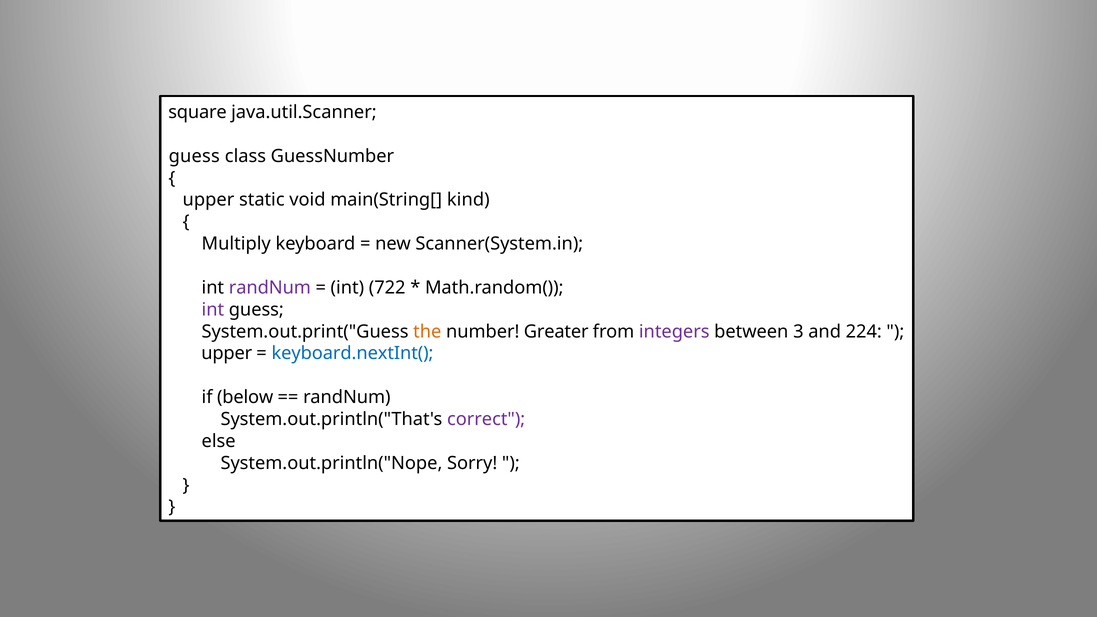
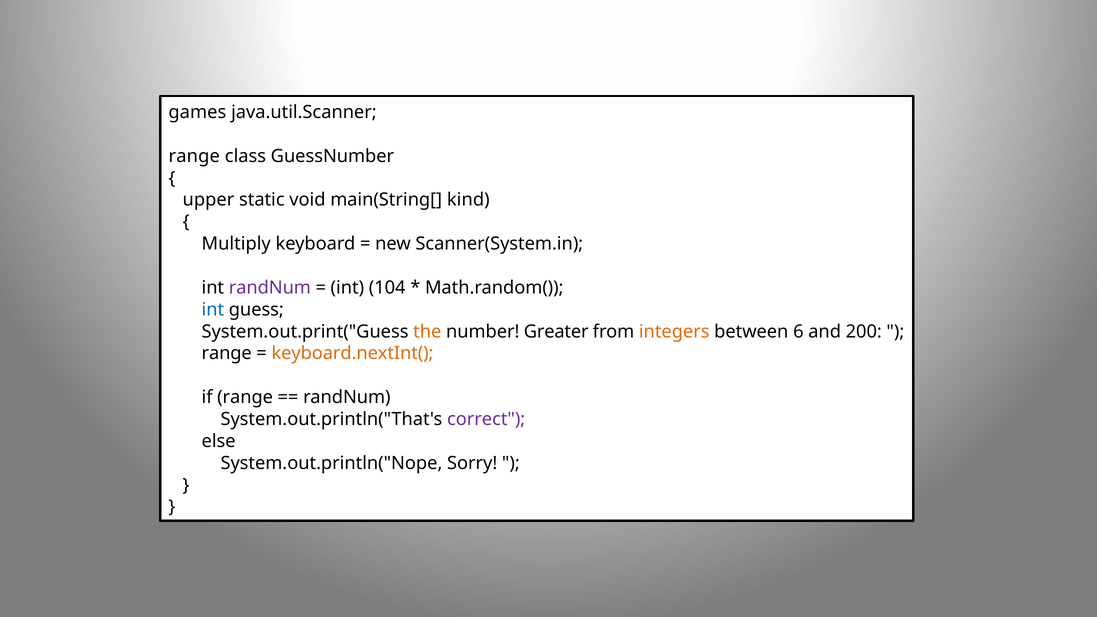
square: square -> games
guess at (194, 156): guess -> range
722: 722 -> 104
int at (213, 310) colour: purple -> blue
integers colour: purple -> orange
3: 3 -> 6
224: 224 -> 200
upper at (227, 353): upper -> range
keyboard.nextInt( colour: blue -> orange
if below: below -> range
